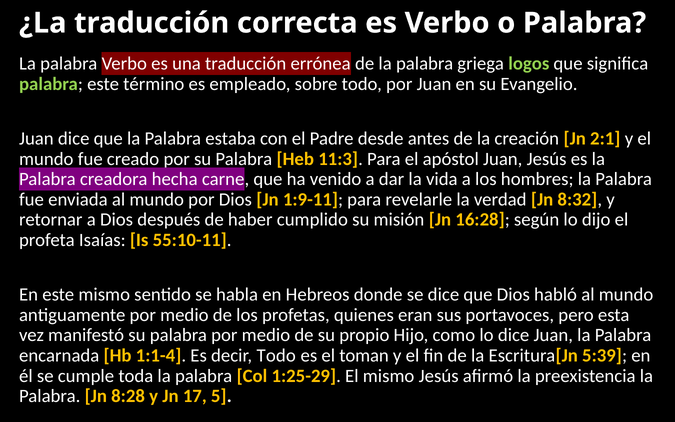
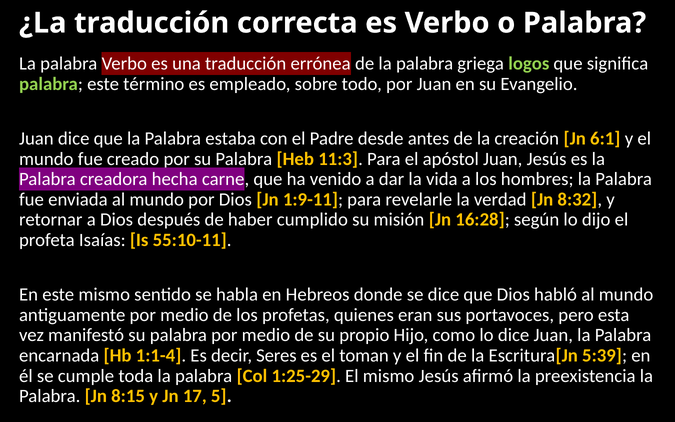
2:1: 2:1 -> 6:1
decir Todo: Todo -> Seres
8:28: 8:28 -> 8:15
